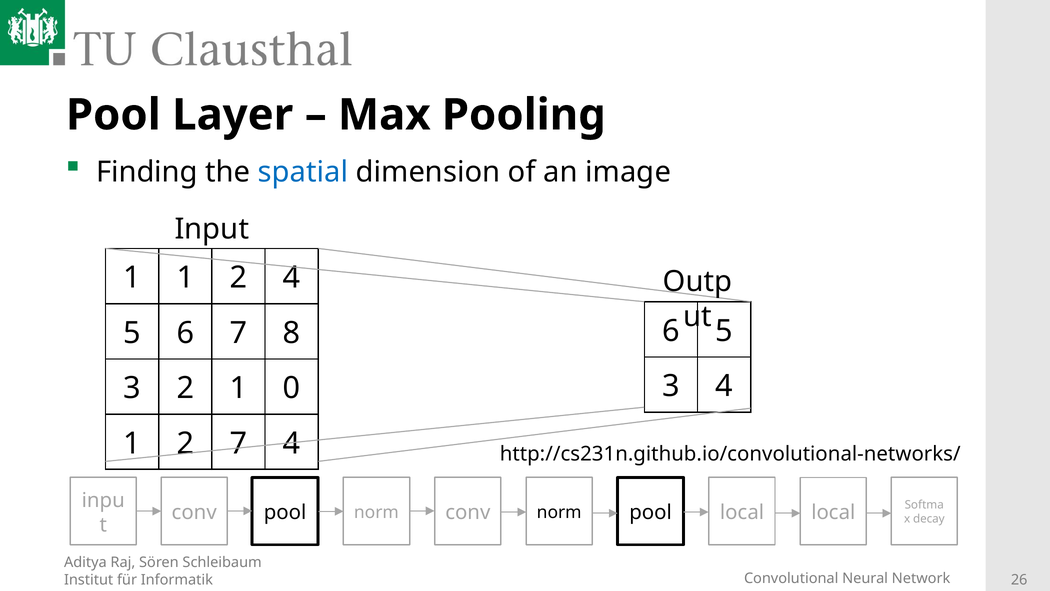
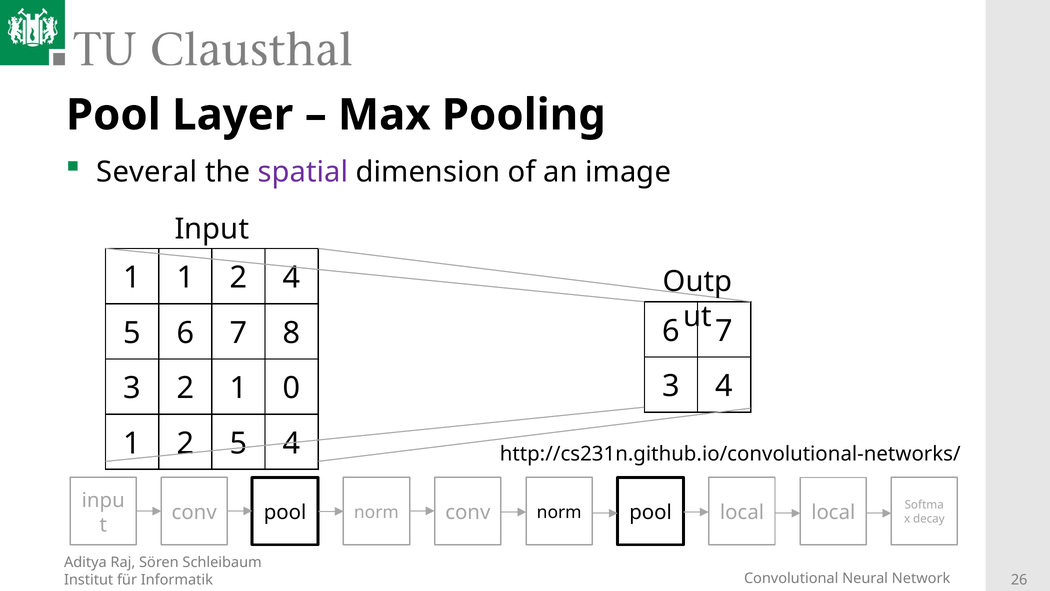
Finding: Finding -> Several
spatial colour: blue -> purple
5 at (724, 331): 5 -> 7
2 7: 7 -> 5
